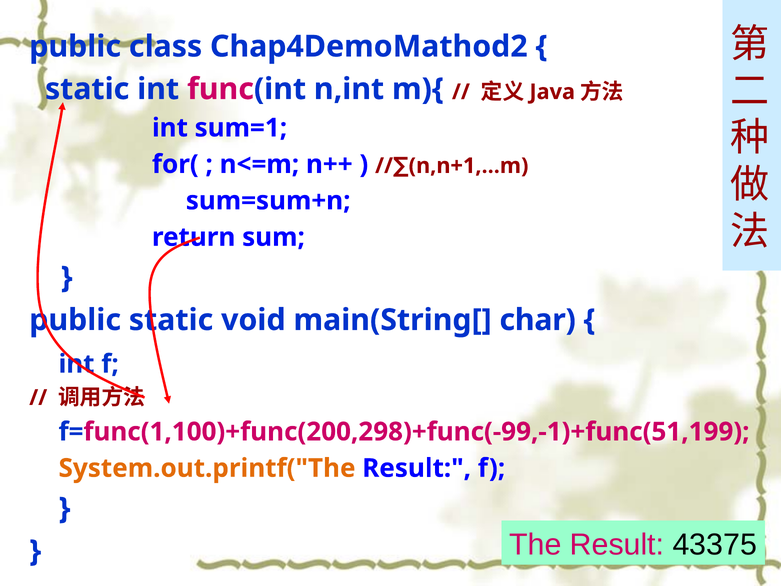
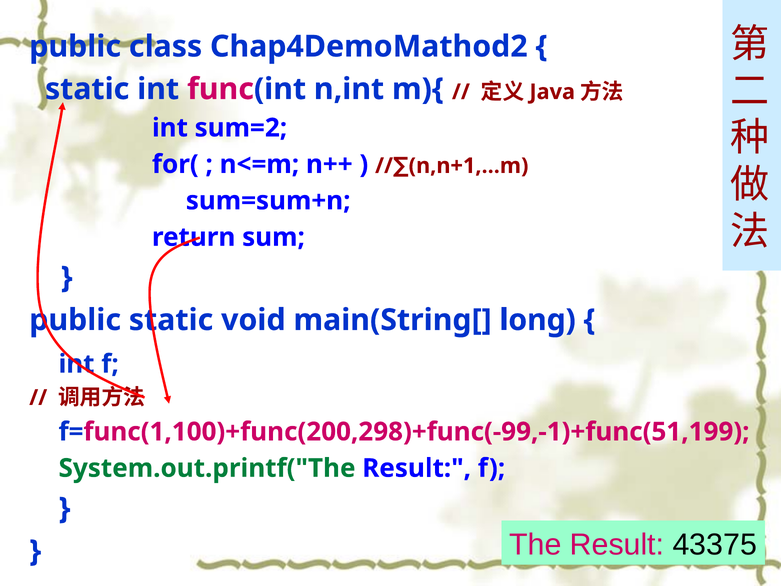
sum=1: sum=1 -> sum=2
char: char -> long
System.out.printf("The colour: orange -> green
